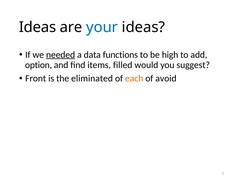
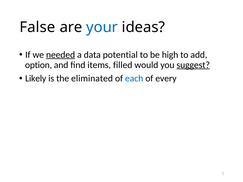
Ideas at (38, 27): Ideas -> False
functions: functions -> potential
suggest underline: none -> present
Front: Front -> Likely
each colour: orange -> blue
avoid: avoid -> every
